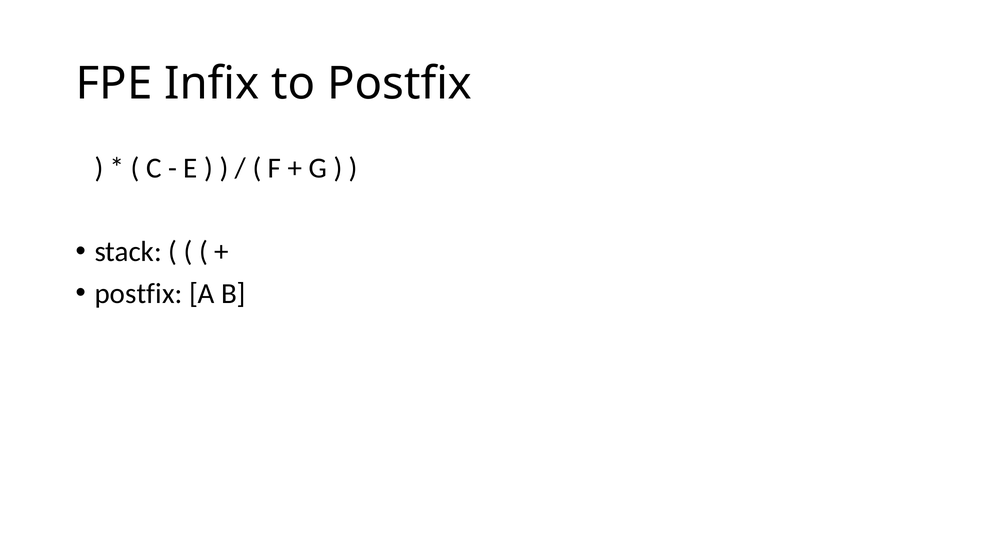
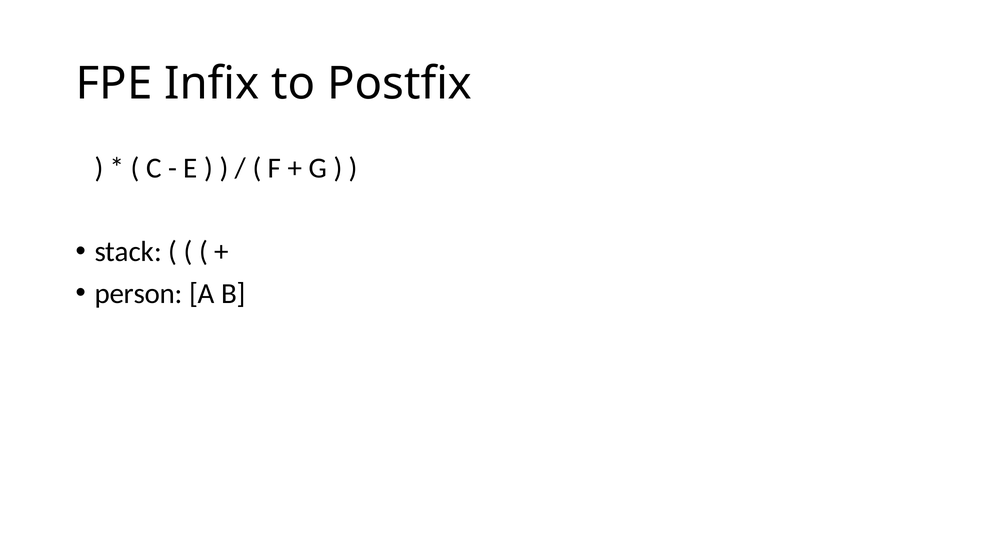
postfix at (138, 293): postfix -> person
